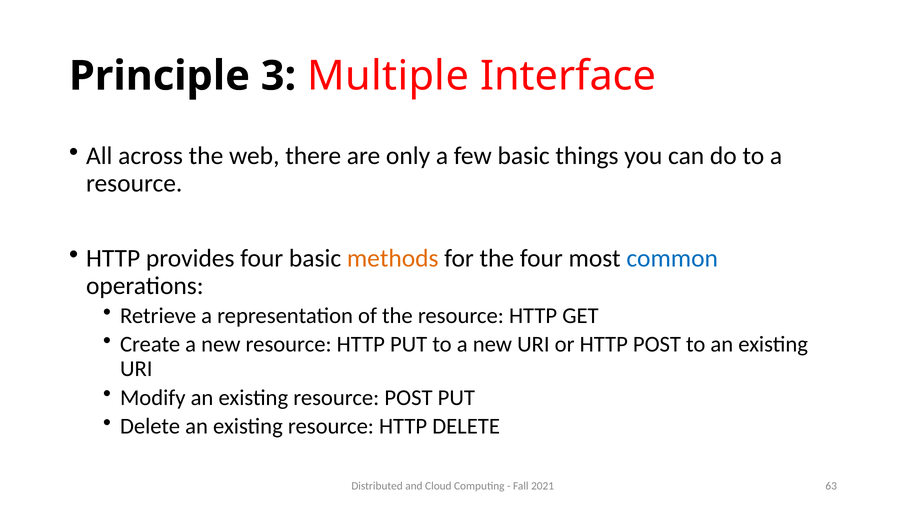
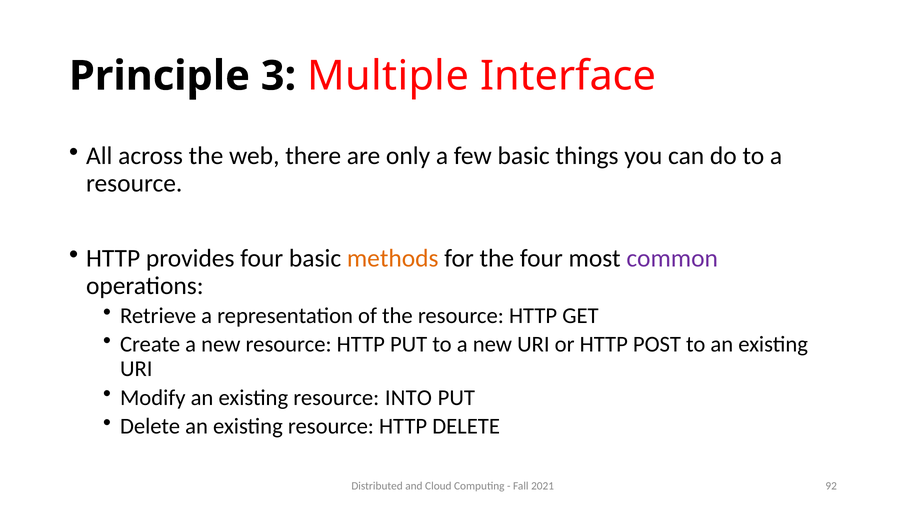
common colour: blue -> purple
resource POST: POST -> INTO
63: 63 -> 92
